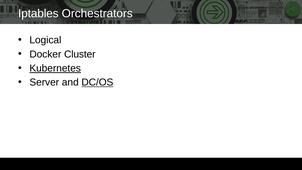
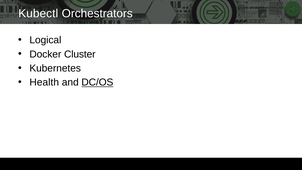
Iptables: Iptables -> Kubectl
Kubernetes underline: present -> none
Server: Server -> Health
